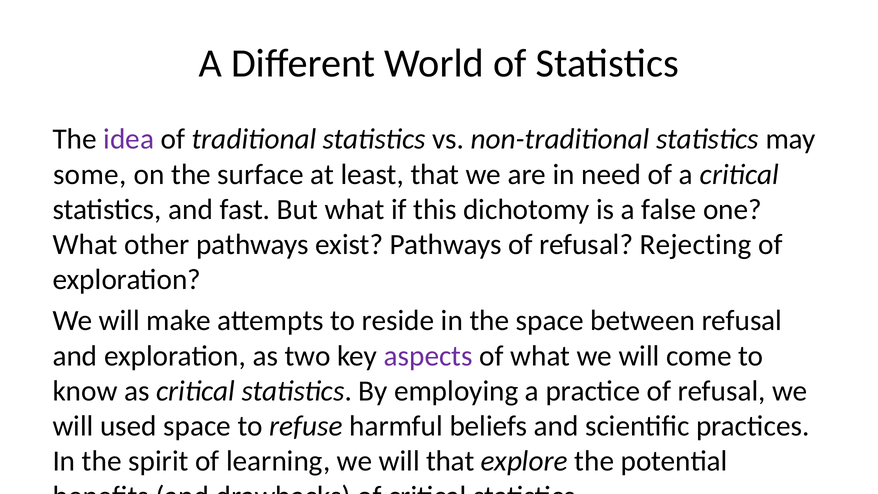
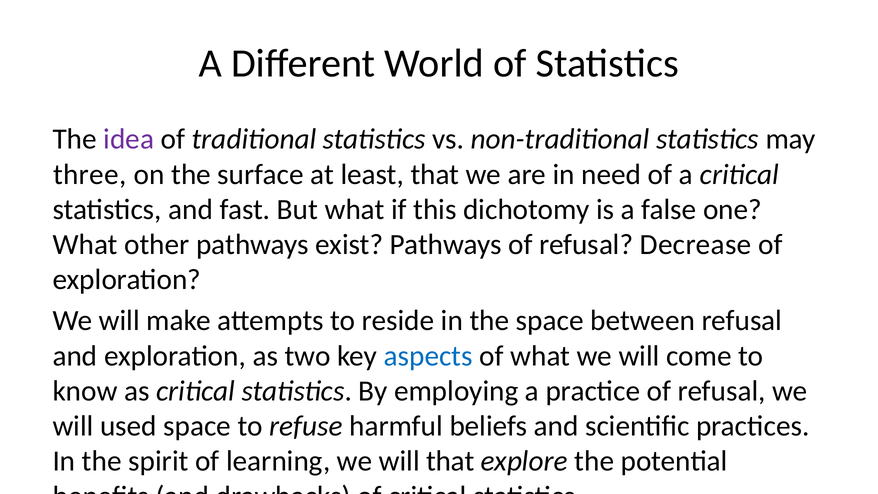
some: some -> three
Rejecting: Rejecting -> Decrease
aspects colour: purple -> blue
